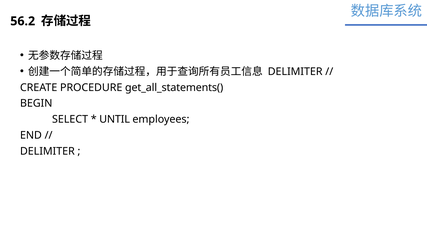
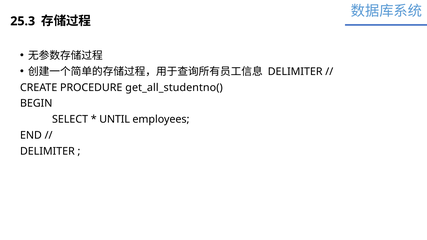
56.2: 56.2 -> 25.3
get_all_statements(: get_all_statements( -> get_all_studentno(
